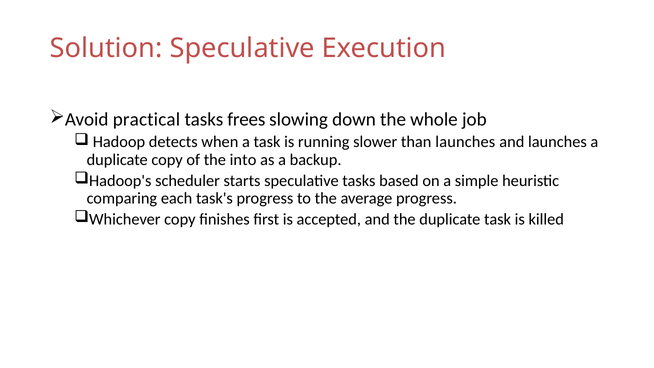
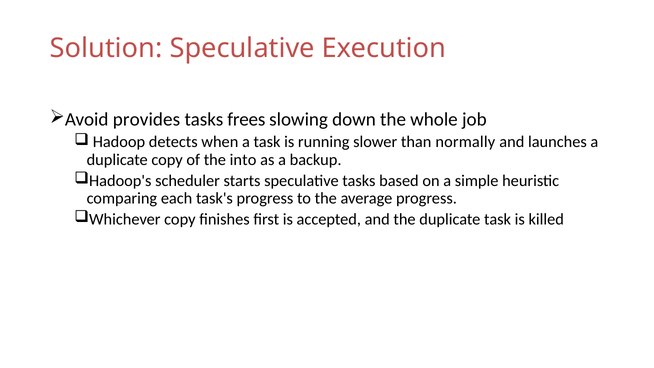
practical: practical -> provides
than launches: launches -> normally
